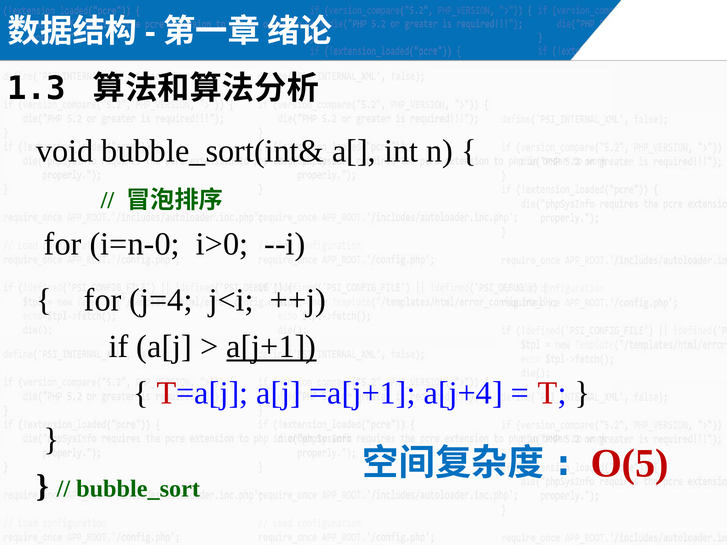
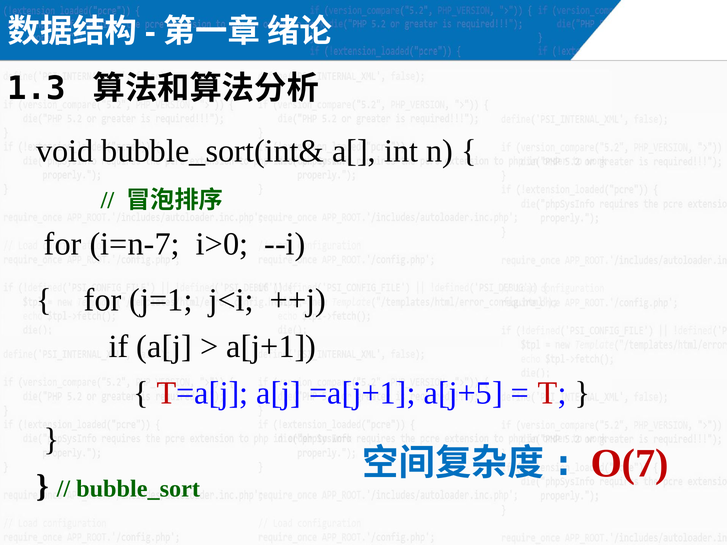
i=n-0: i=n-0 -> i=n-7
j=4: j=4 -> j=1
a[j+1 underline: present -> none
a[j+4: a[j+4 -> a[j+5
O(5: O(5 -> O(7
